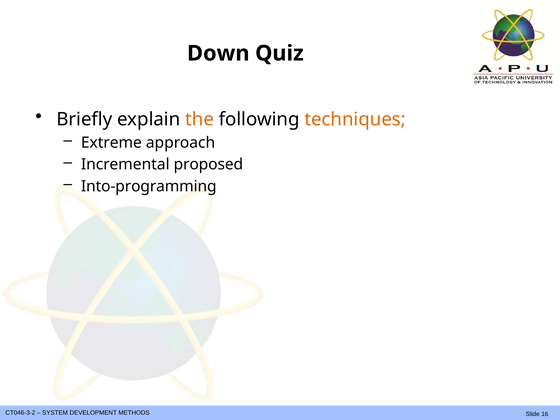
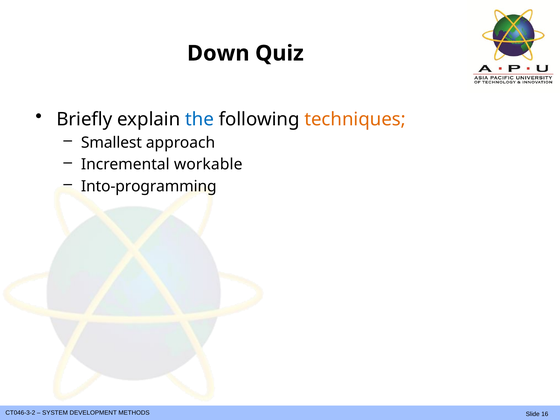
the colour: orange -> blue
Extreme: Extreme -> Smallest
proposed: proposed -> workable
